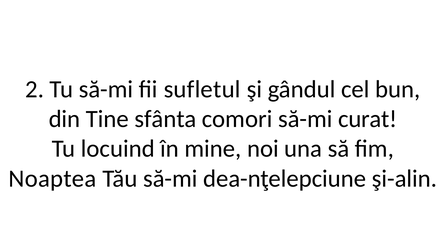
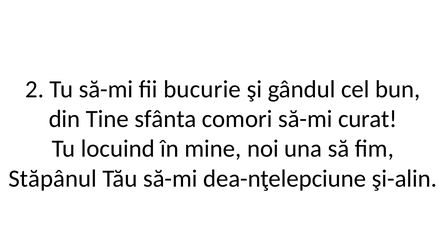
sufletul: sufletul -> bucurie
Noaptea: Noaptea -> Stăpânul
